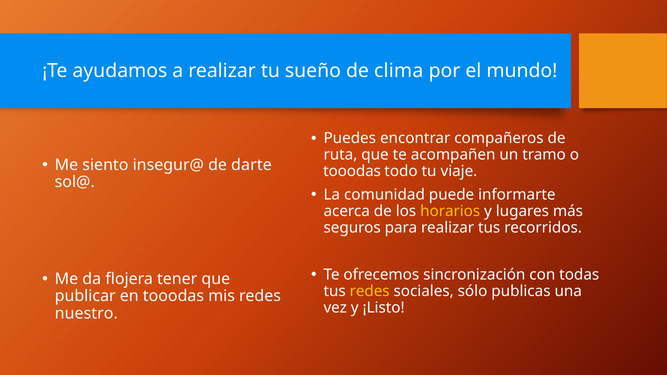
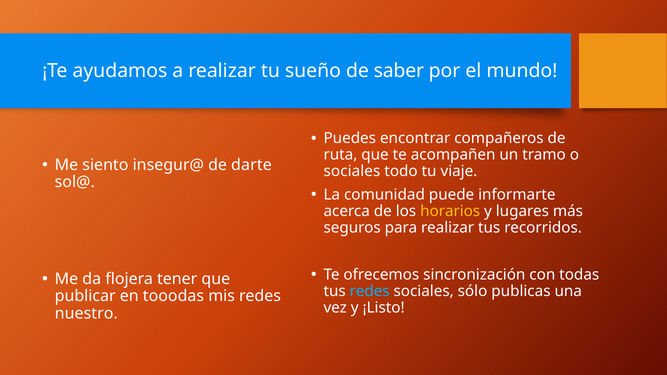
clima: clima -> saber
tooodas at (352, 171): tooodas -> sociales
redes at (370, 291) colour: yellow -> light blue
